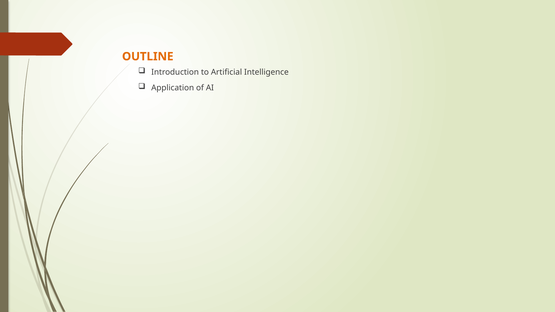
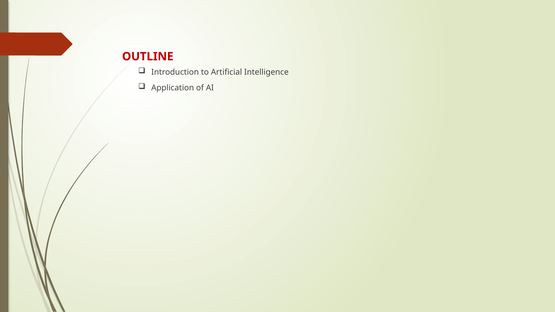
OUTLINE colour: orange -> red
